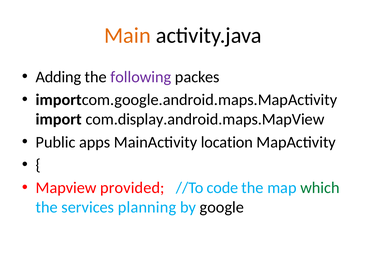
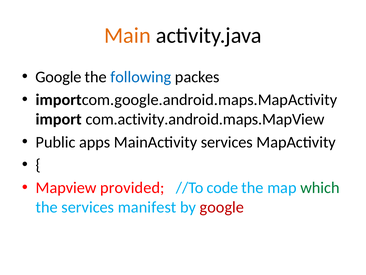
Adding at (58, 77): Adding -> Google
following colour: purple -> blue
com.display.android.maps.MapView: com.display.android.maps.MapView -> com.activity.android.maps.MapView
MainActivity location: location -> services
planning: planning -> manifest
google at (222, 207) colour: black -> red
